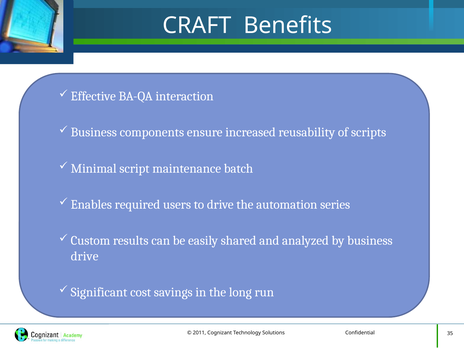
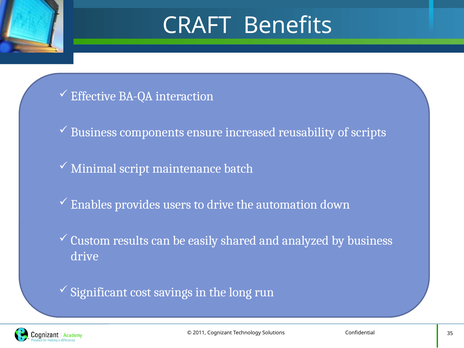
required: required -> provides
series: series -> down
